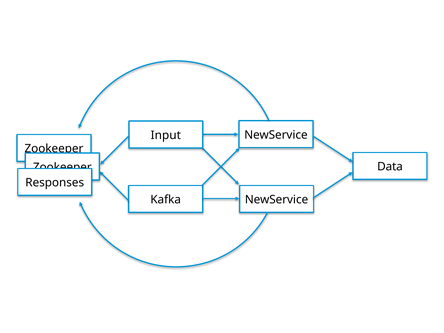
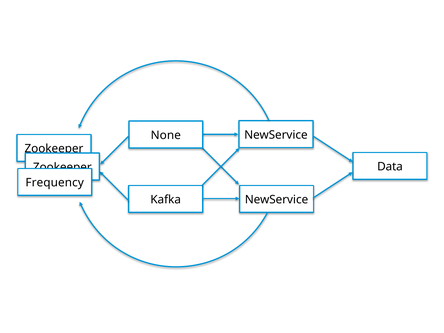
Input: Input -> None
Responses: Responses -> Frequency
